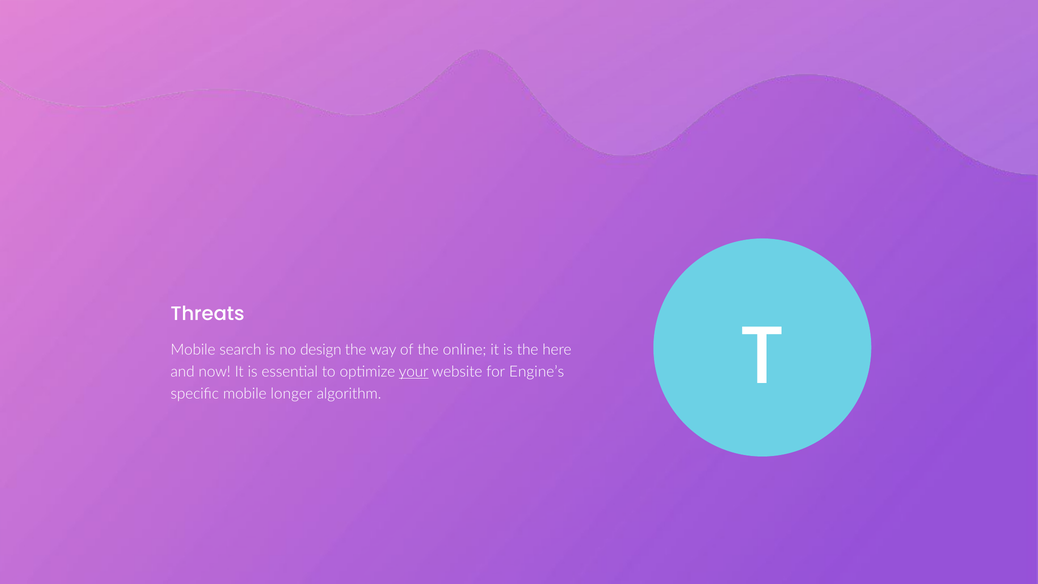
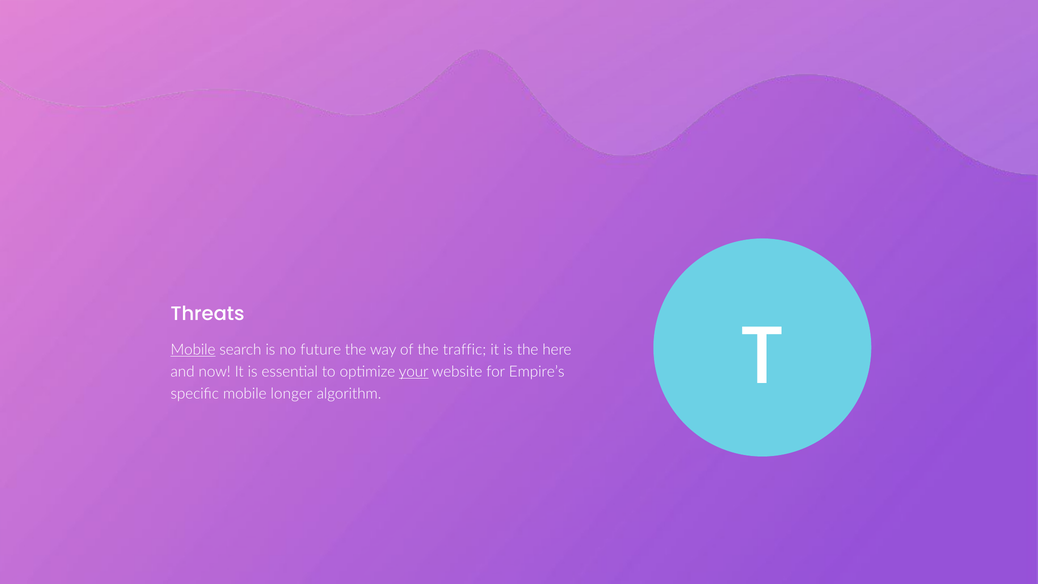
Mobile at (193, 350) underline: none -> present
design: design -> future
online: online -> traffic
Engine’s: Engine’s -> Empire’s
